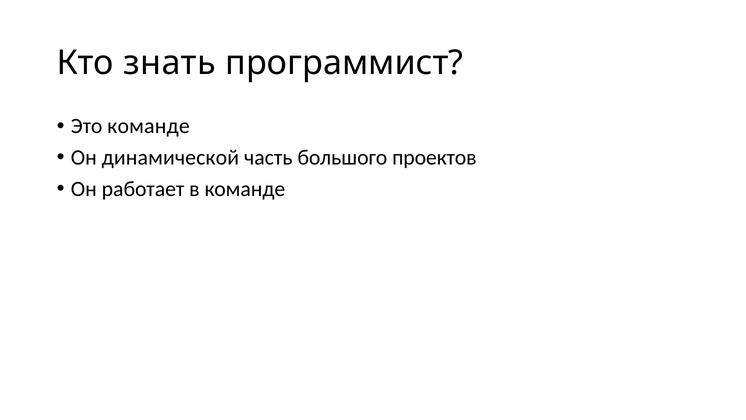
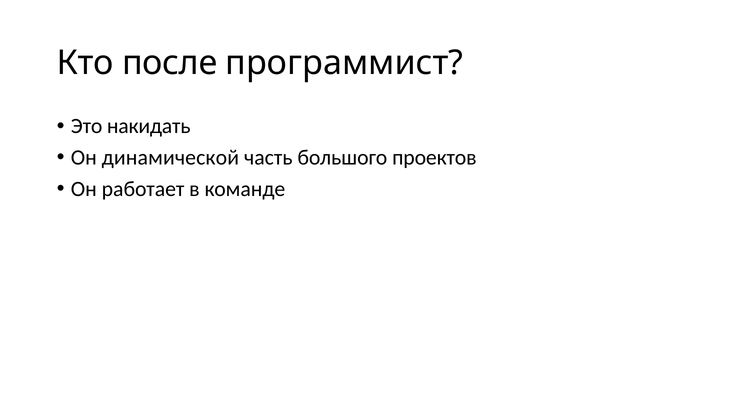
знать: знать -> после
Это команде: команде -> накидать
